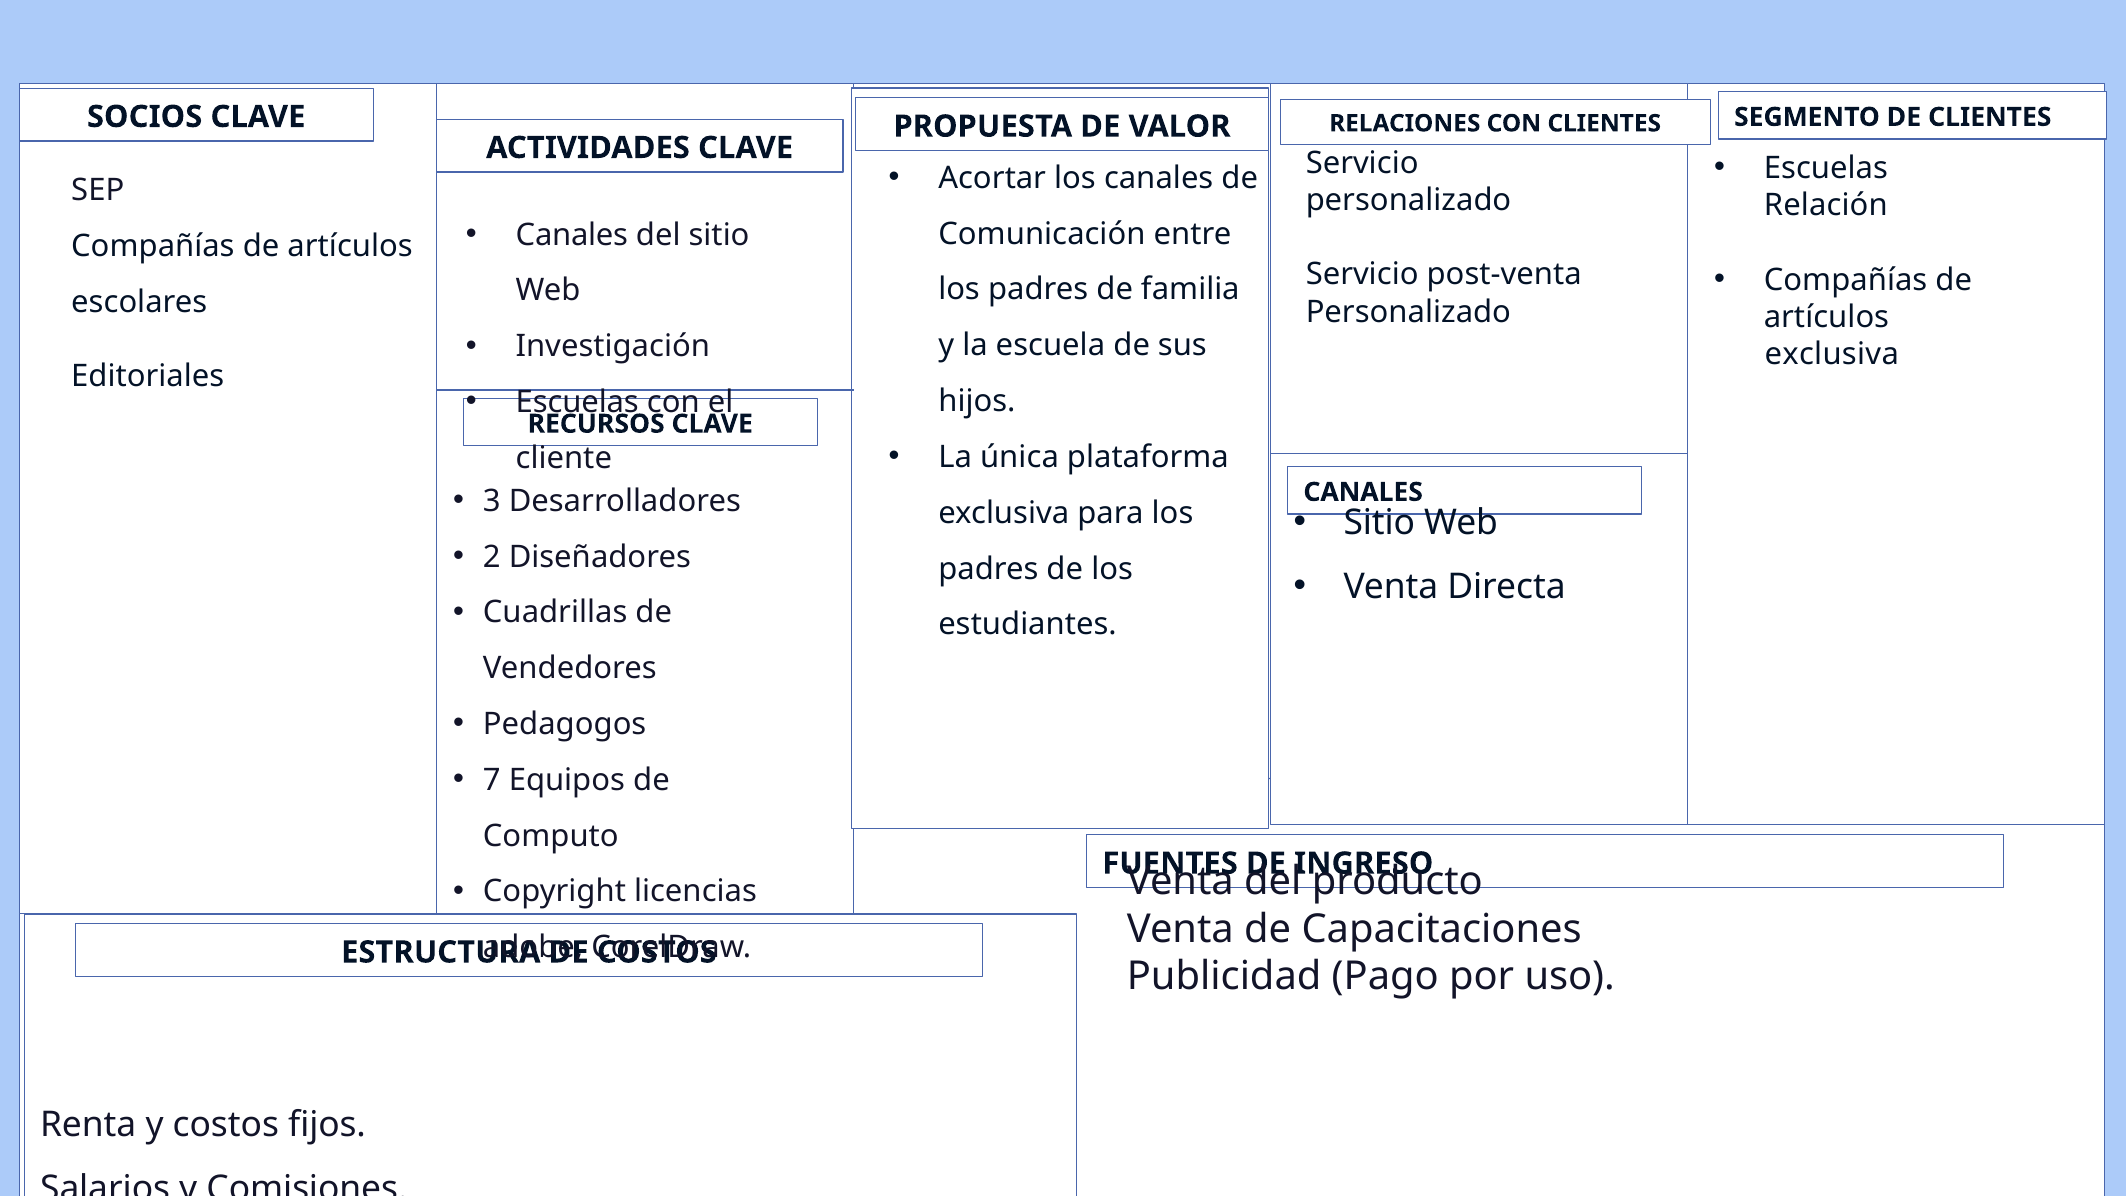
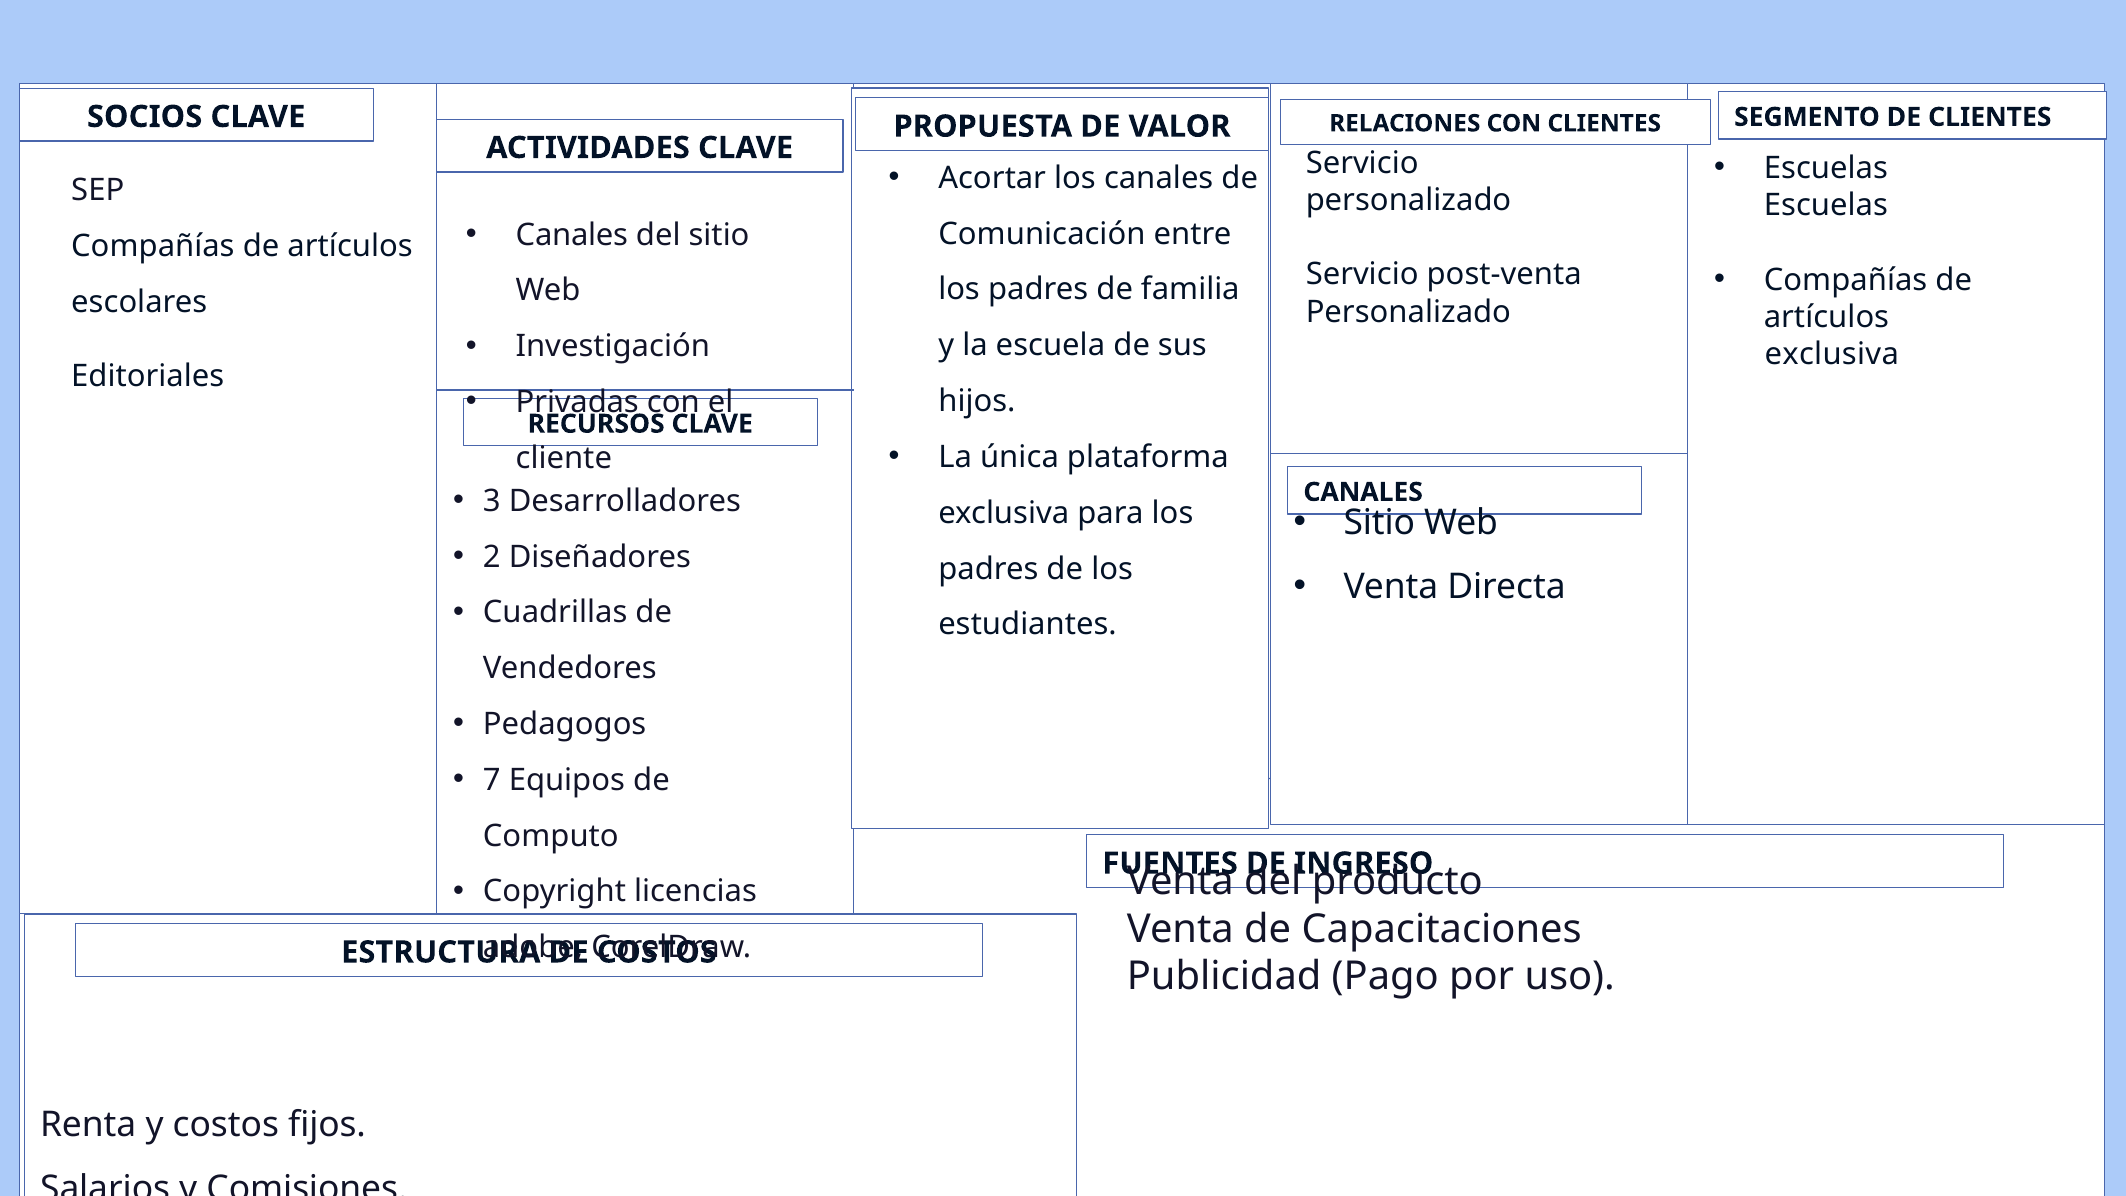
Relación at (1826, 205): Relación -> Escuelas
Escuelas at (577, 402): Escuelas -> Privadas
